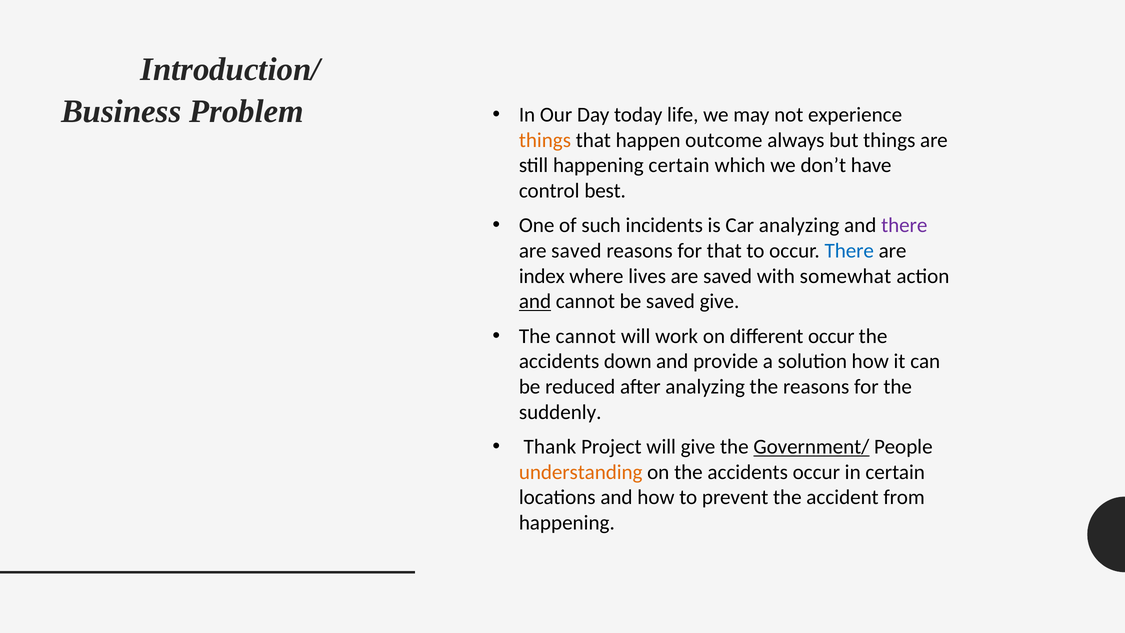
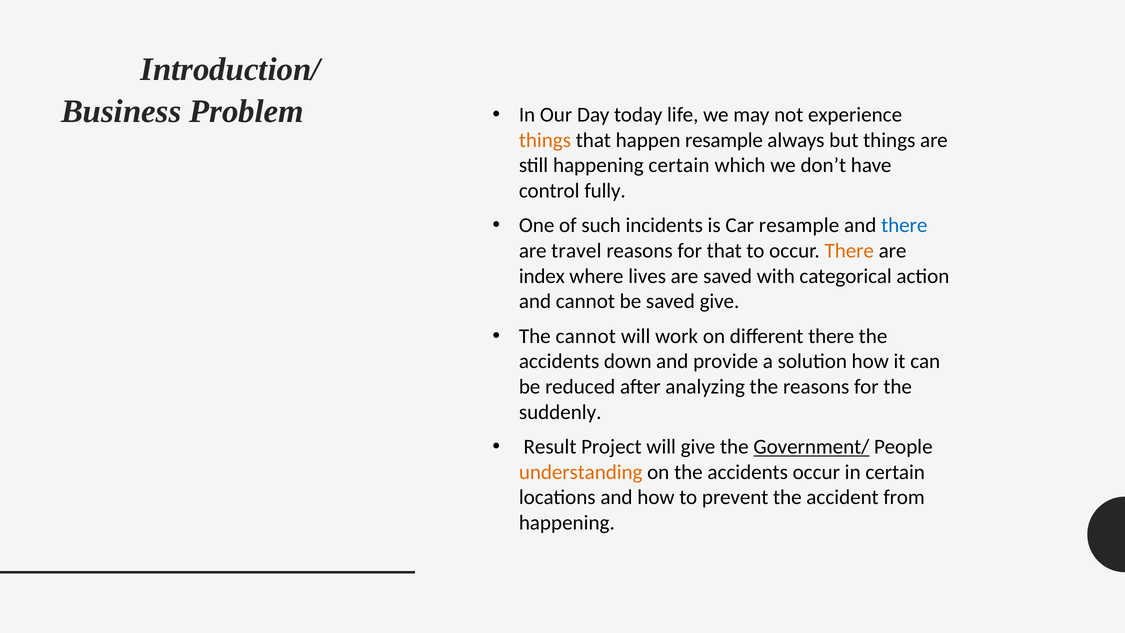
happen outcome: outcome -> resample
best: best -> fully
Car analyzing: analyzing -> resample
there at (904, 225) colour: purple -> blue
saved at (576, 251): saved -> travel
There at (849, 251) colour: blue -> orange
somewhat: somewhat -> categorical
and at (535, 301) underline: present -> none
different occur: occur -> there
Thank: Thank -> Result
